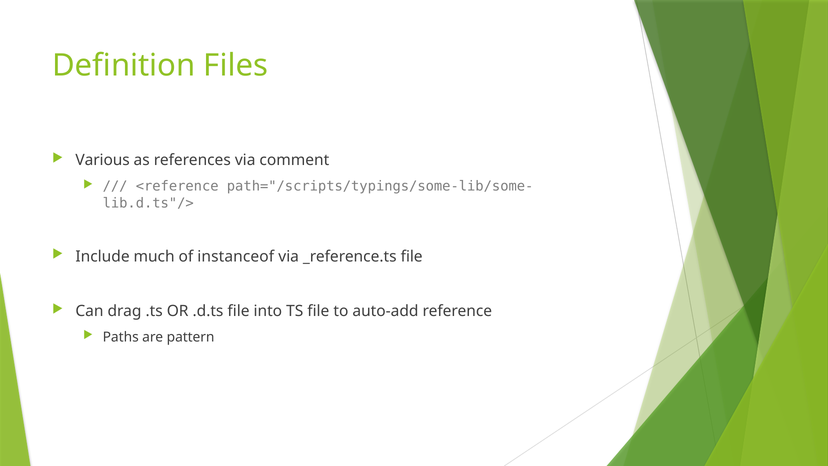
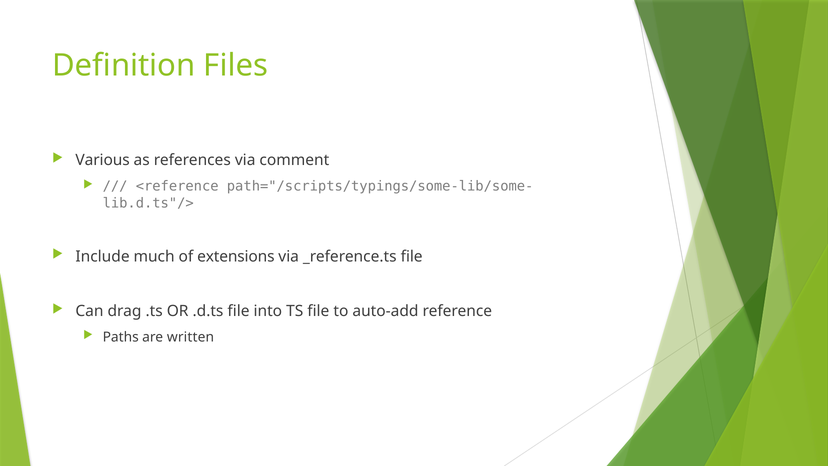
instanceof: instanceof -> extensions
pattern: pattern -> written
